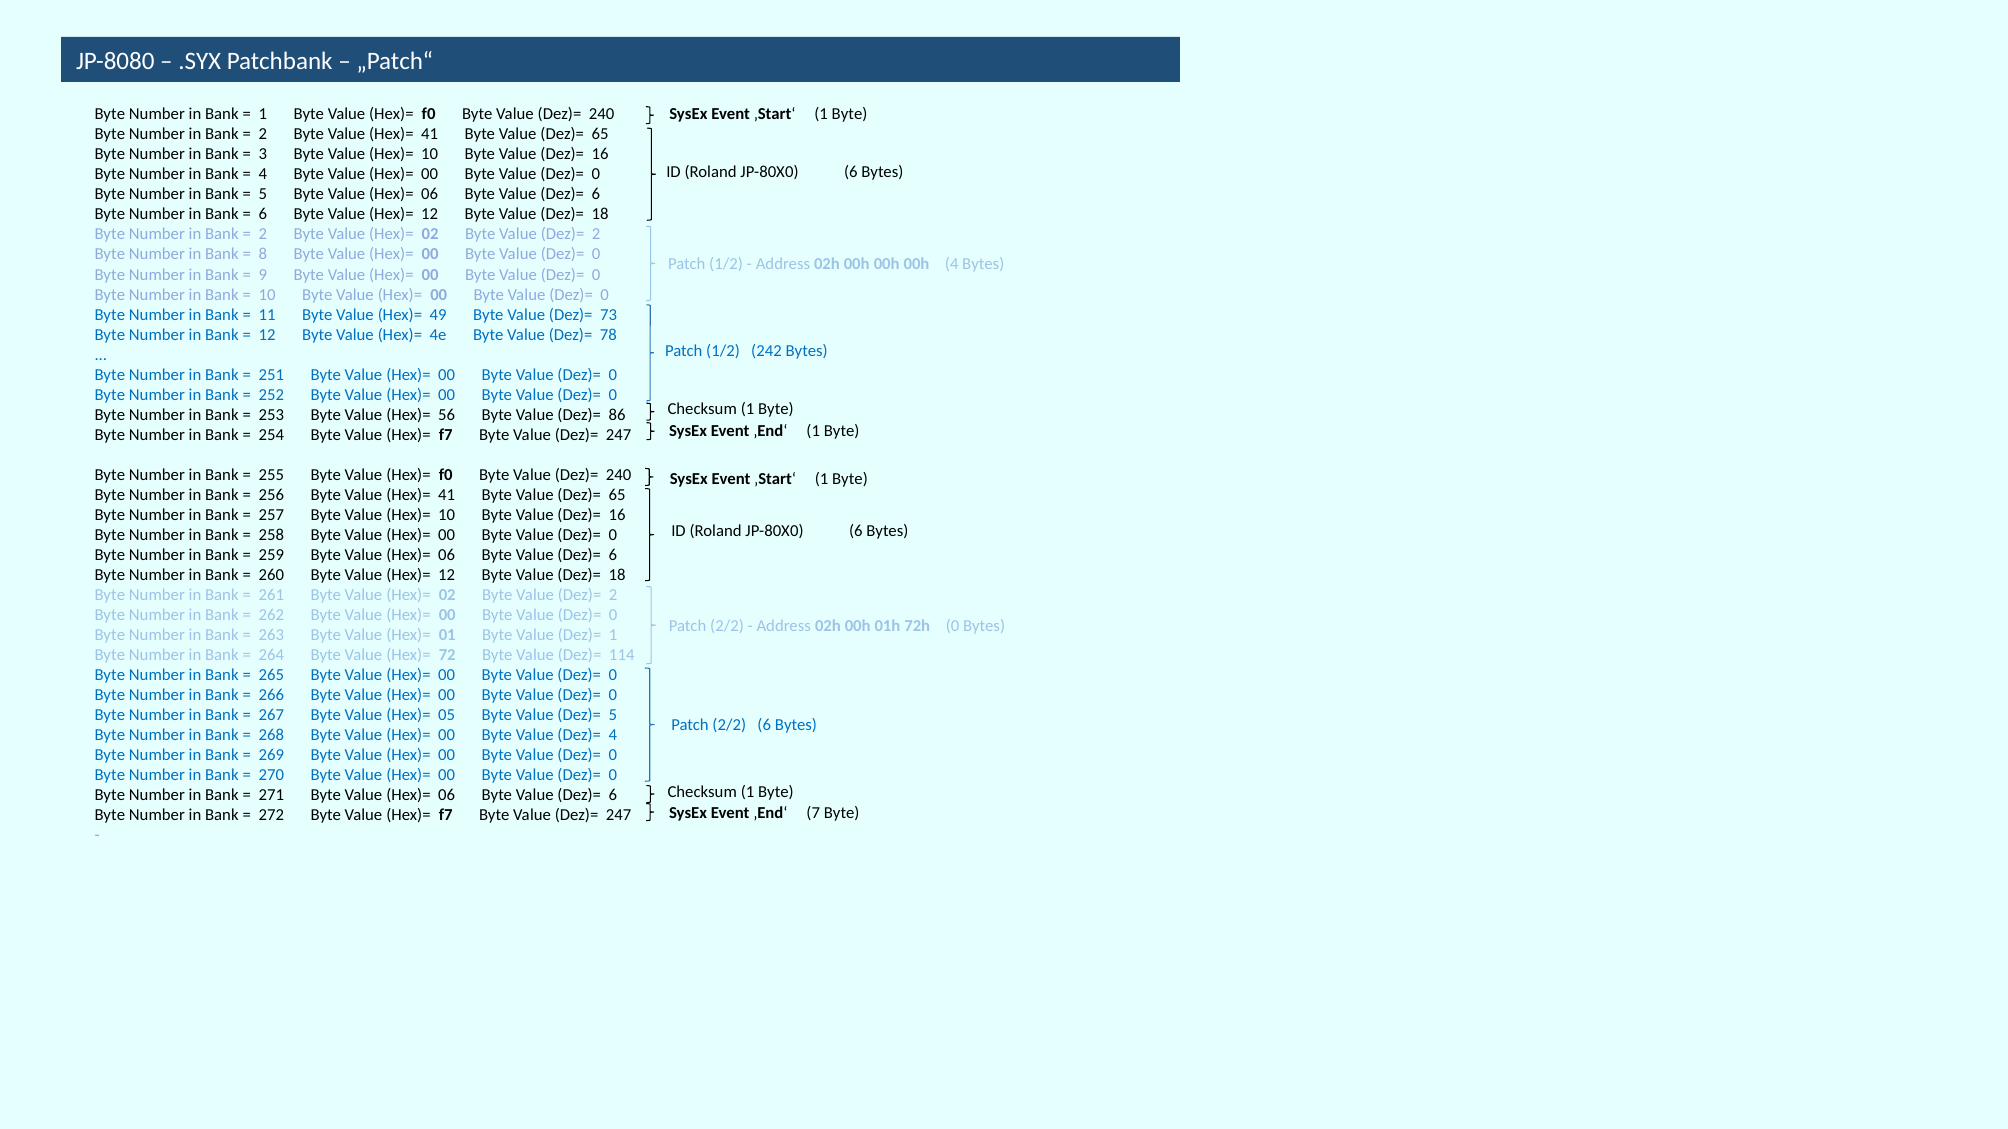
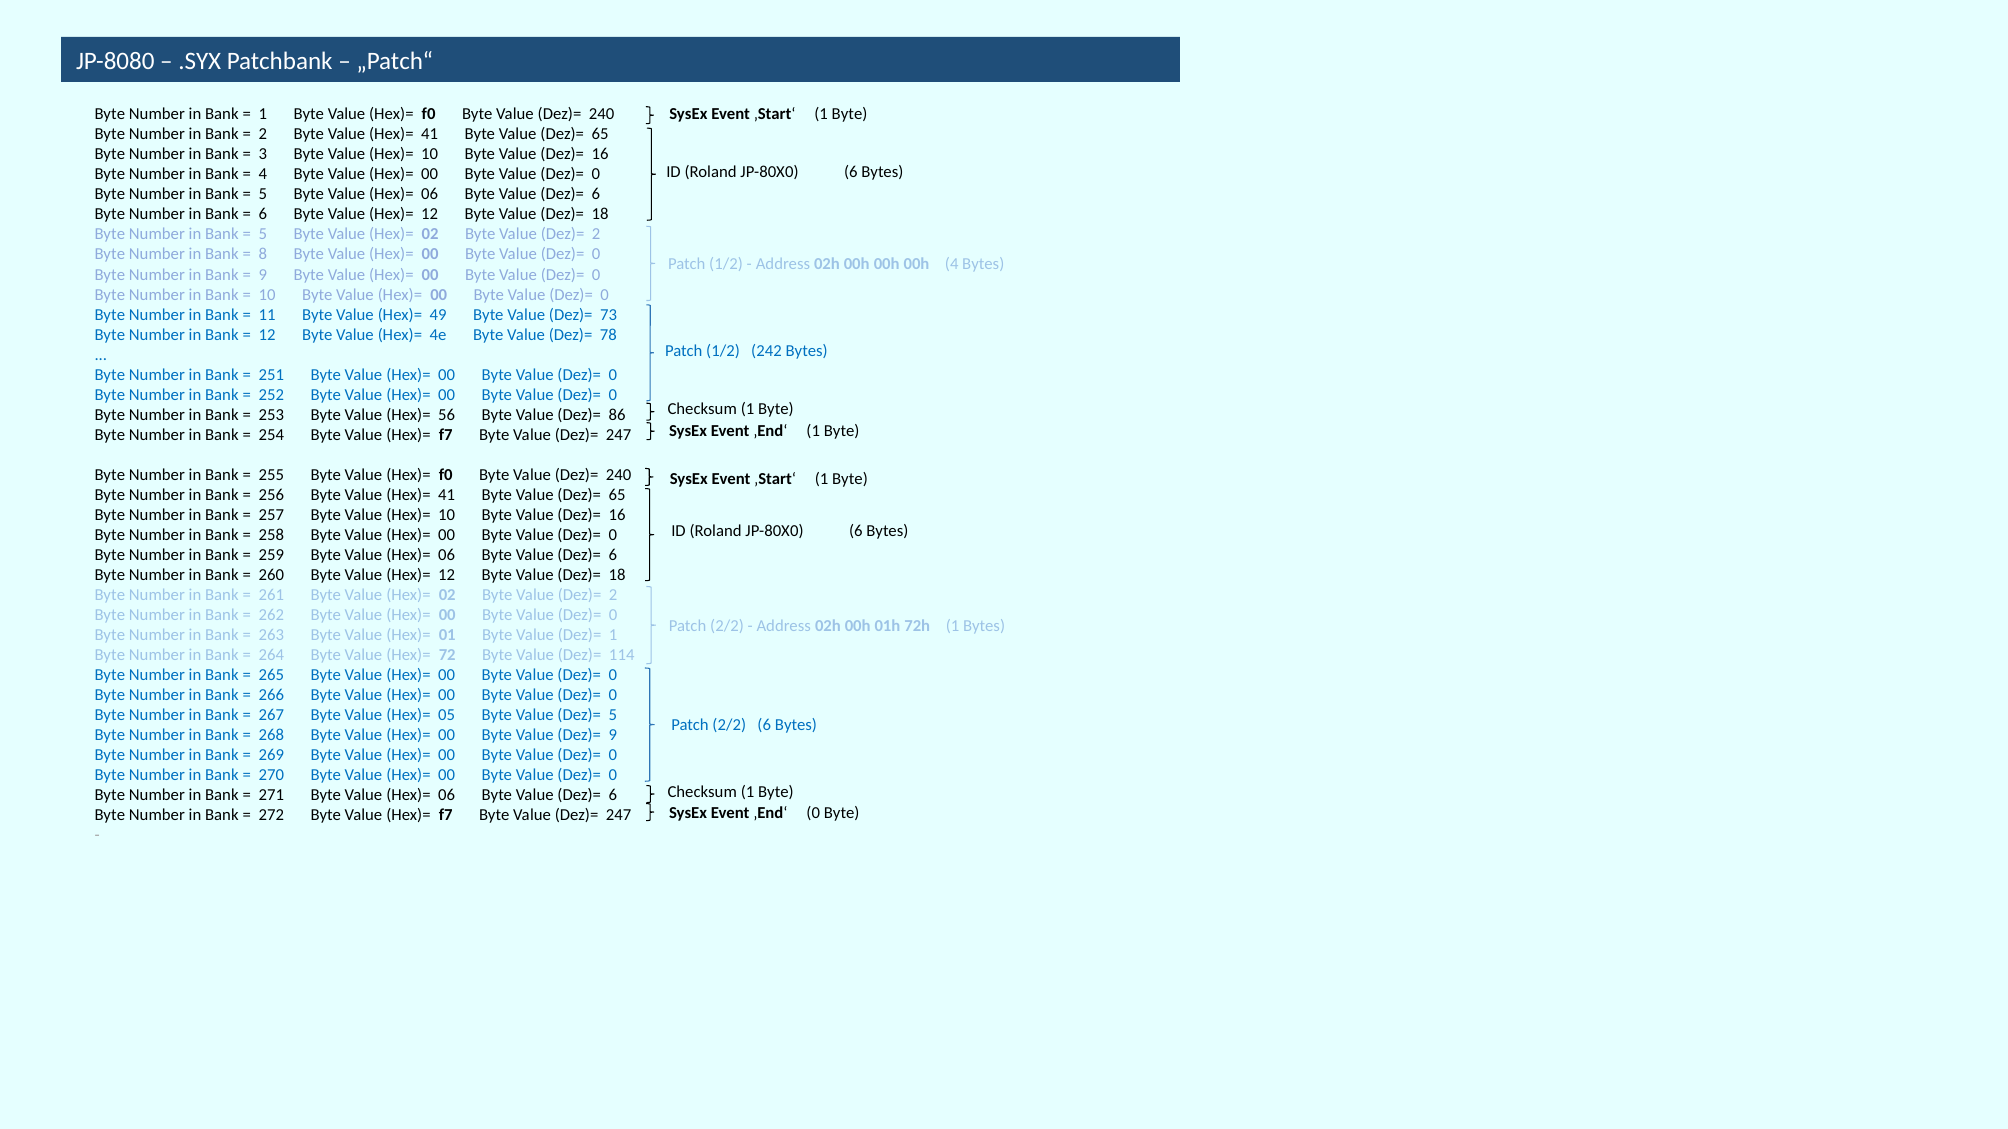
2 at (263, 235): 2 -> 5
72h 0: 0 -> 1
Dez)= 4: 4 -> 9
‚End‘ 7: 7 -> 0
